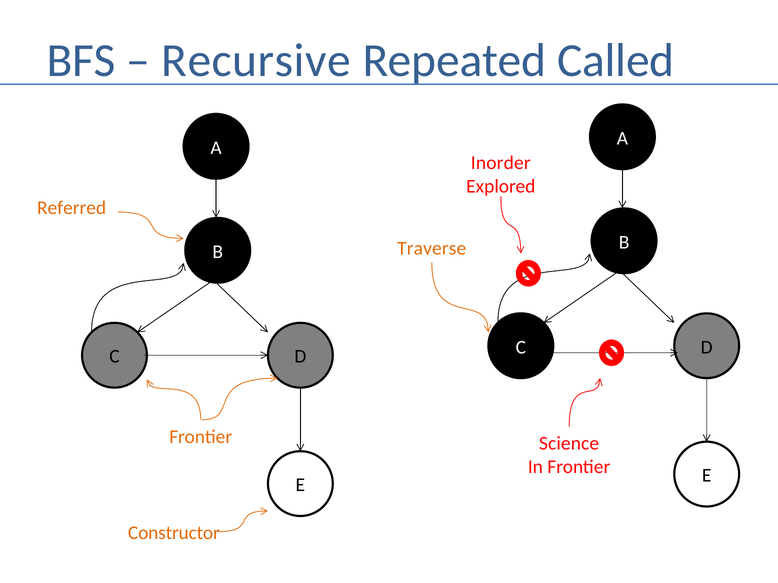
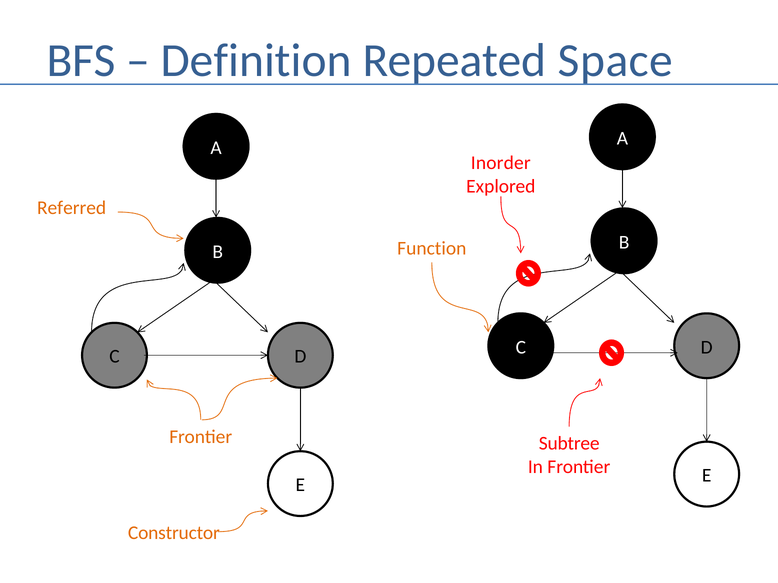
Recursive: Recursive -> Definition
Called: Called -> Space
Traverse: Traverse -> Function
Science: Science -> Subtree
